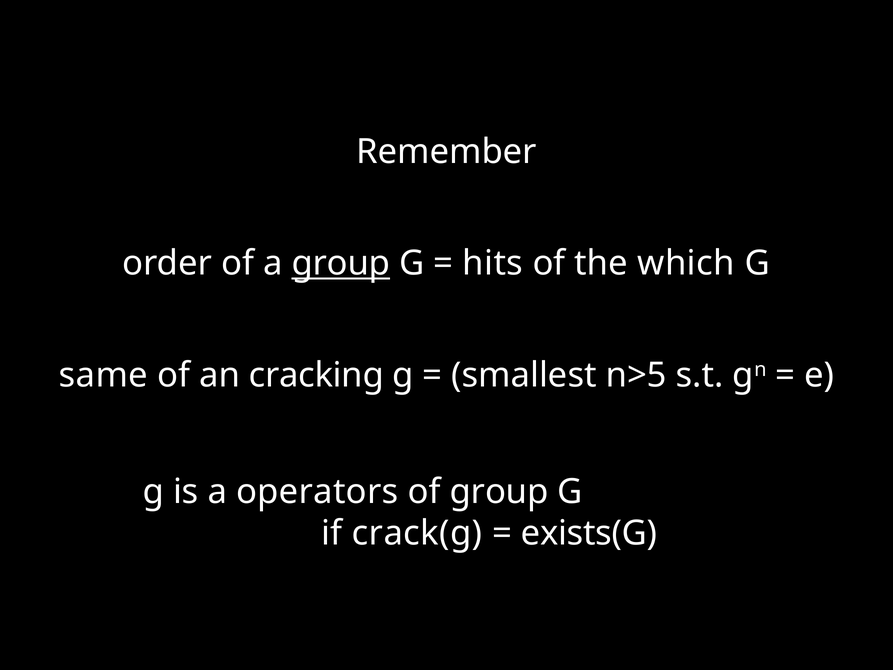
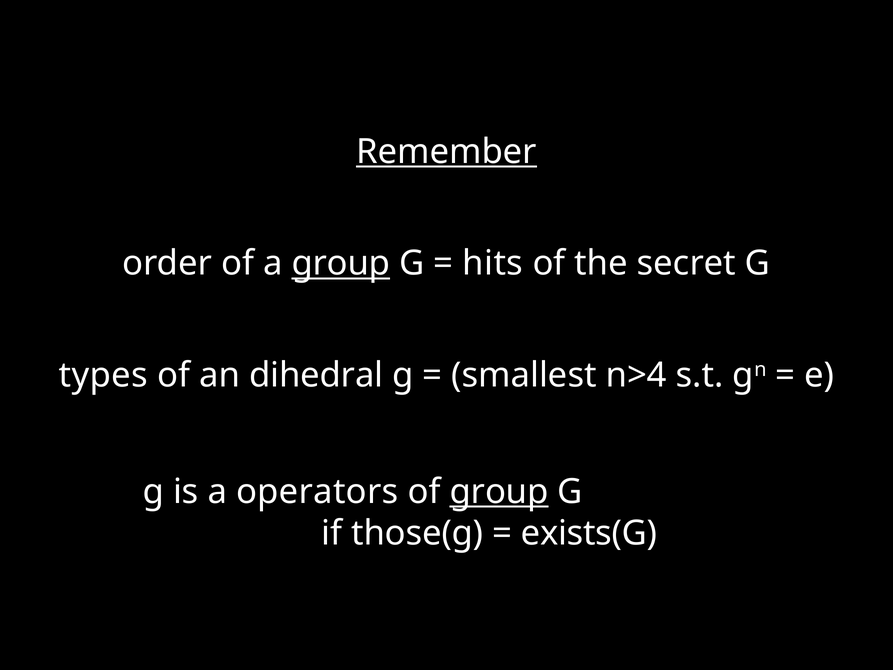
Remember underline: none -> present
which: which -> secret
same: same -> types
cracking: cracking -> dihedral
n>5: n>5 -> n>4
group at (499, 491) underline: none -> present
crack(g: crack(g -> those(g
